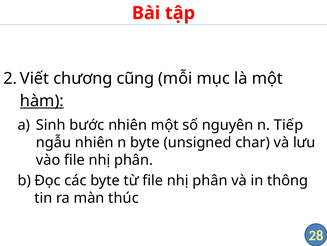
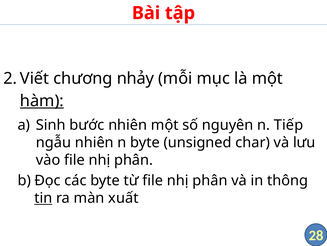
cũng: cũng -> nhảy
tin underline: none -> present
thúc: thúc -> xuất
